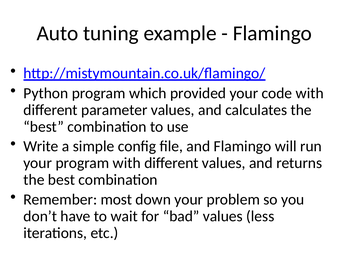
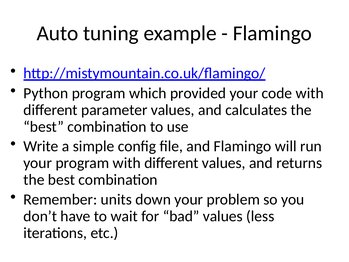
most: most -> units
